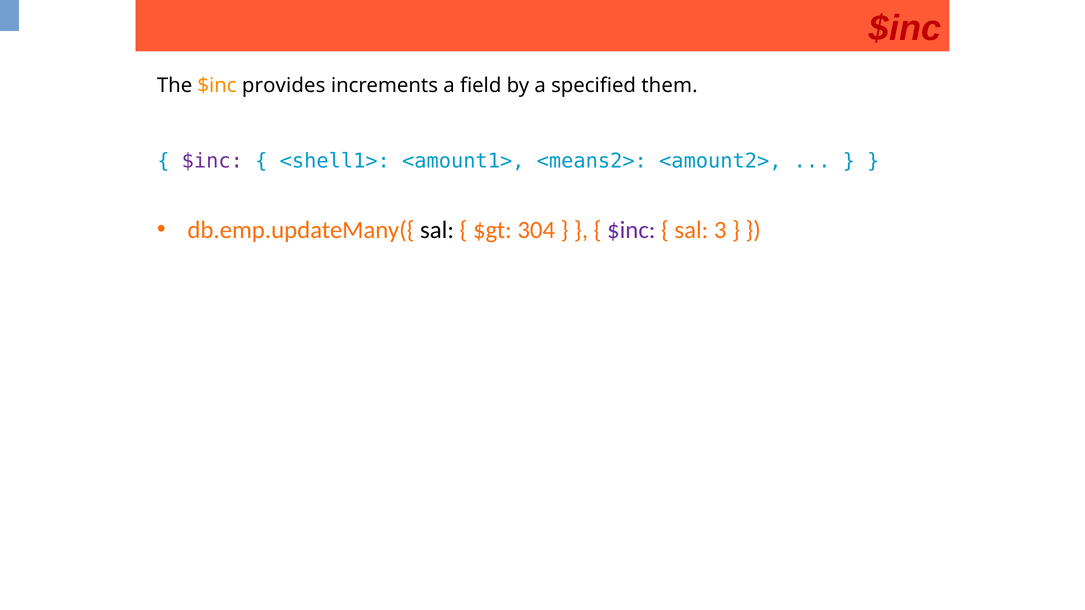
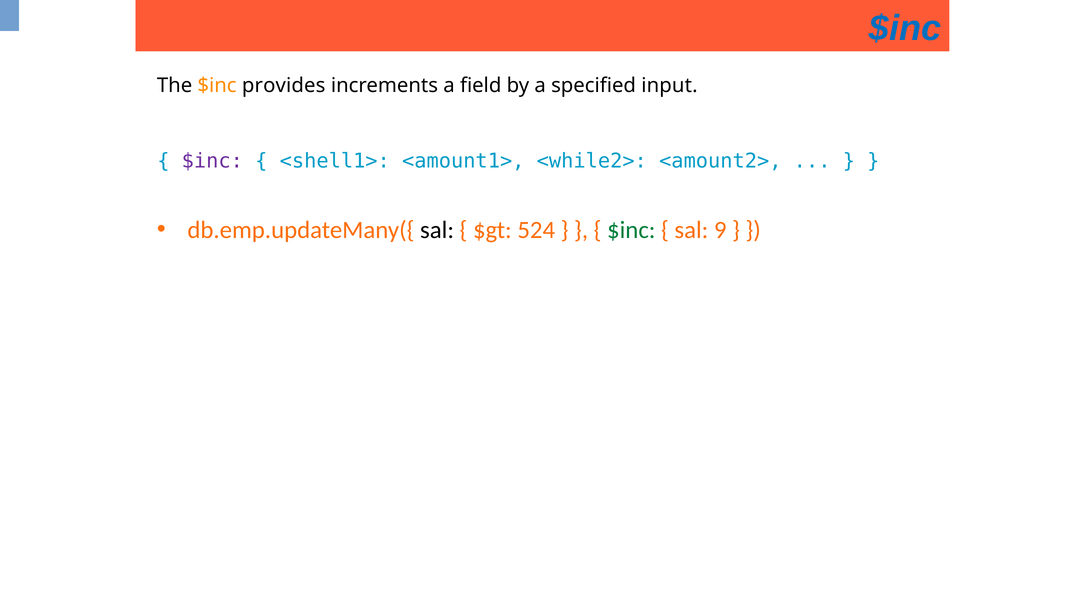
$inc at (905, 28) colour: red -> blue
them: them -> input
<means2>: <means2> -> <while2>
304: 304 -> 524
$inc at (631, 230) colour: purple -> green
3: 3 -> 9
